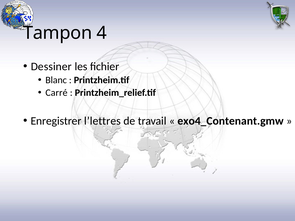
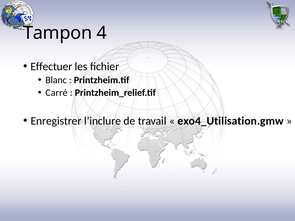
Dessiner: Dessiner -> Effectuer
l’lettres: l’lettres -> l’inclure
exo4_Contenant.gmw: exo4_Contenant.gmw -> exo4_Utilisation.gmw
